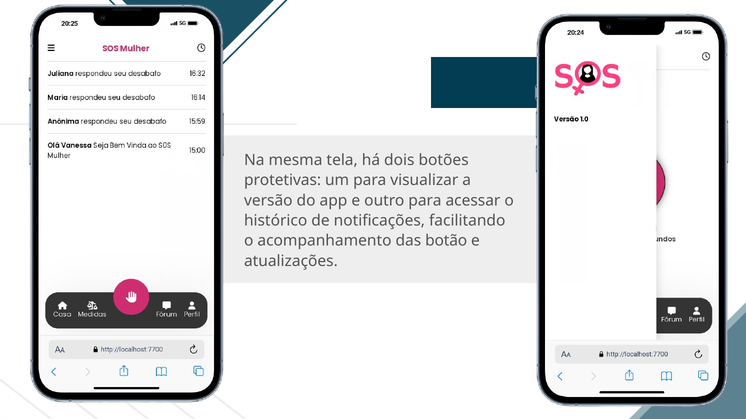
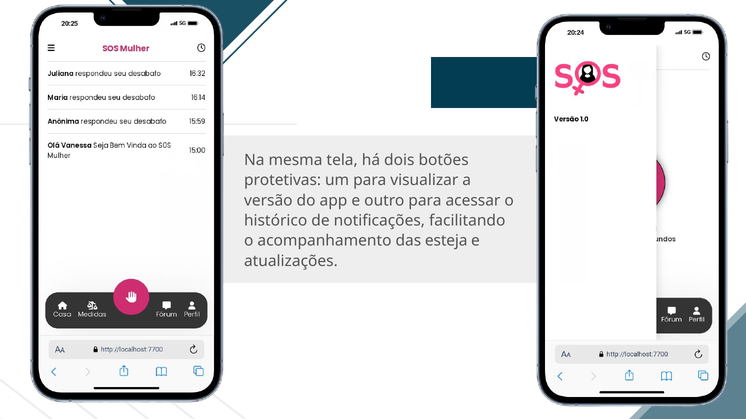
botão: botão -> esteja
